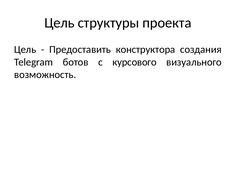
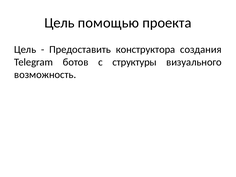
структуры: структуры -> помощью
курсового: курсового -> структуры
